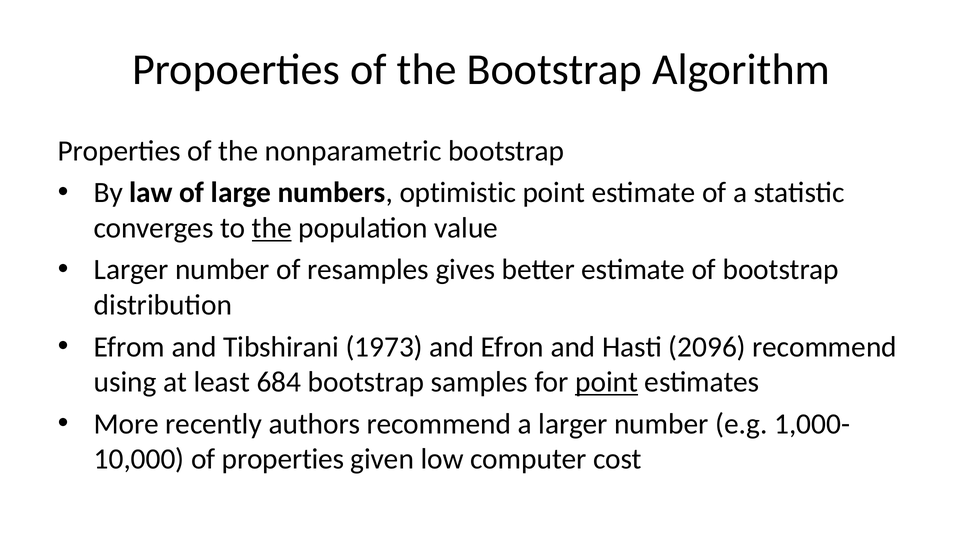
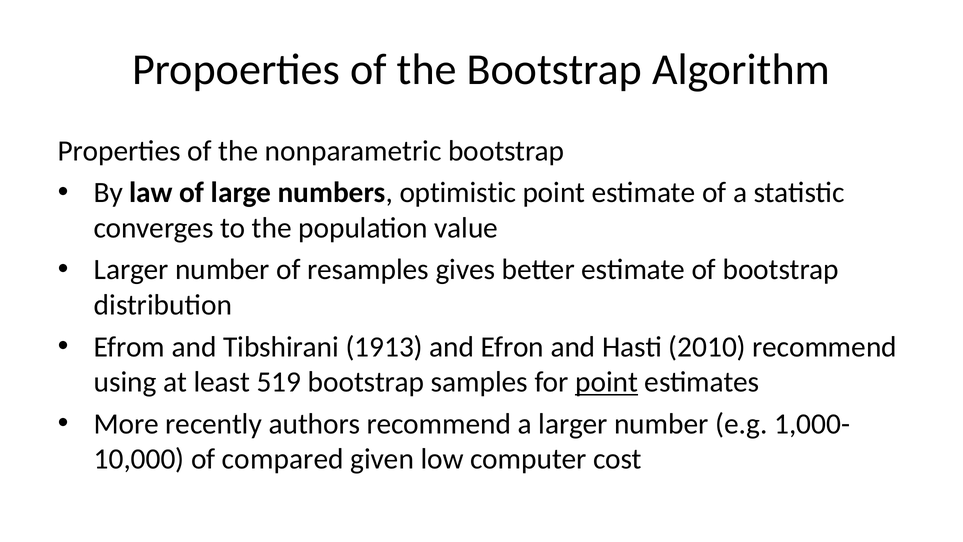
the at (272, 228) underline: present -> none
1973: 1973 -> 1913
2096: 2096 -> 2010
684: 684 -> 519
of properties: properties -> compared
